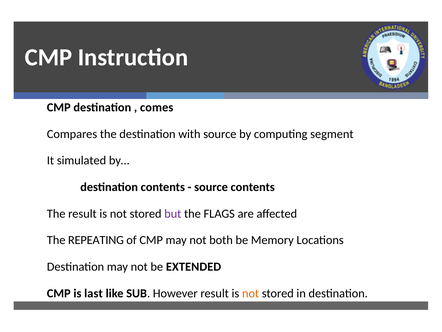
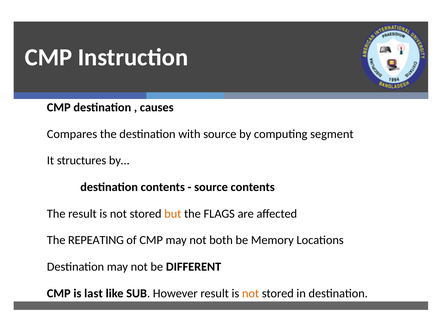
comes: comes -> causes
simulated: simulated -> structures
but colour: purple -> orange
EXTENDED: EXTENDED -> DIFFERENT
